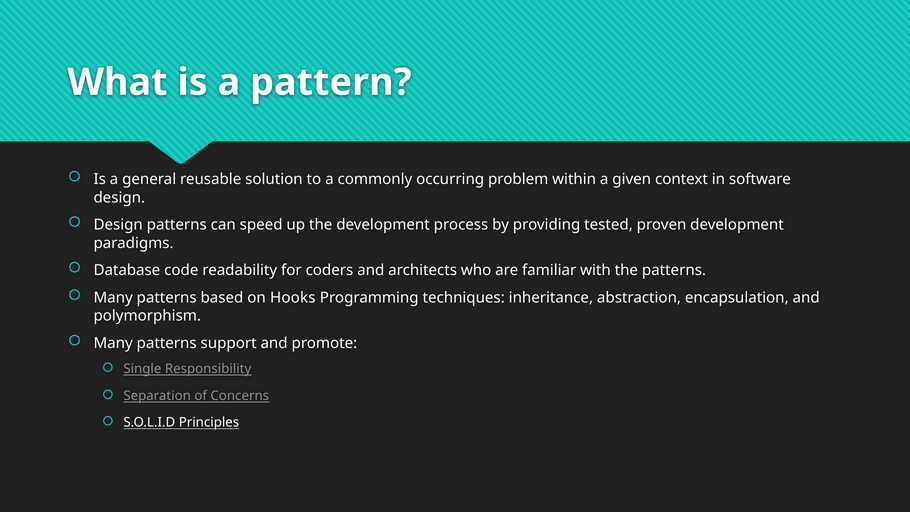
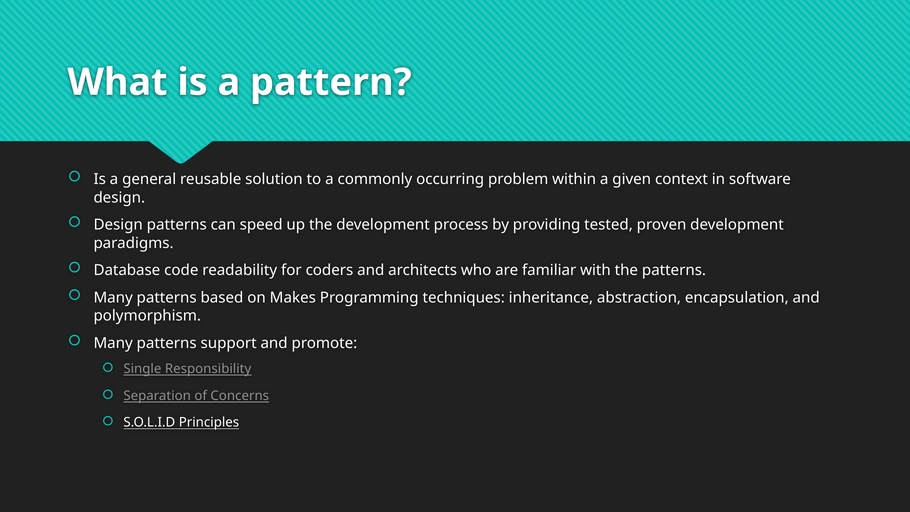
Hooks: Hooks -> Makes
